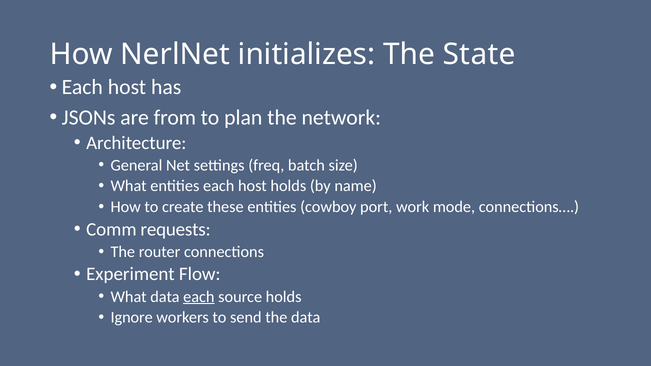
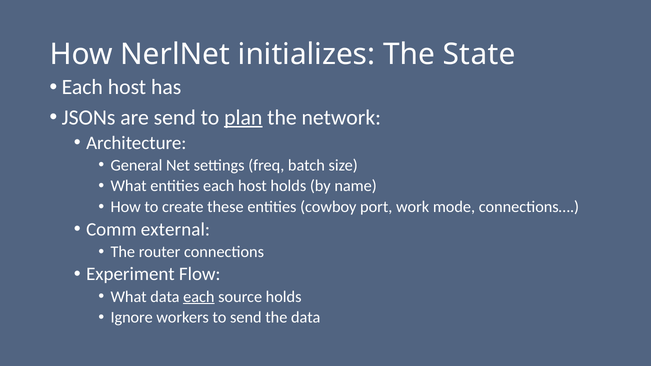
are from: from -> send
plan underline: none -> present
requests: requests -> external
